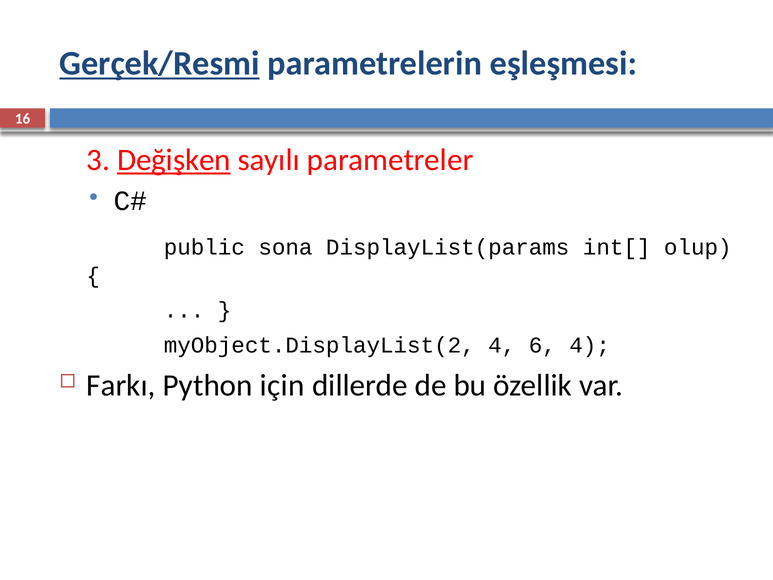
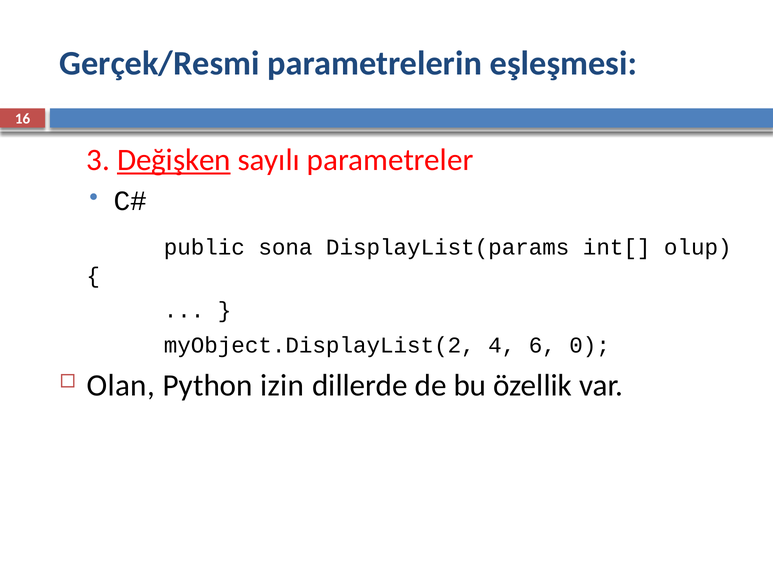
Gerçek/Resmi underline: present -> none
6 4: 4 -> 0
Farkı: Farkı -> Olan
için: için -> izin
